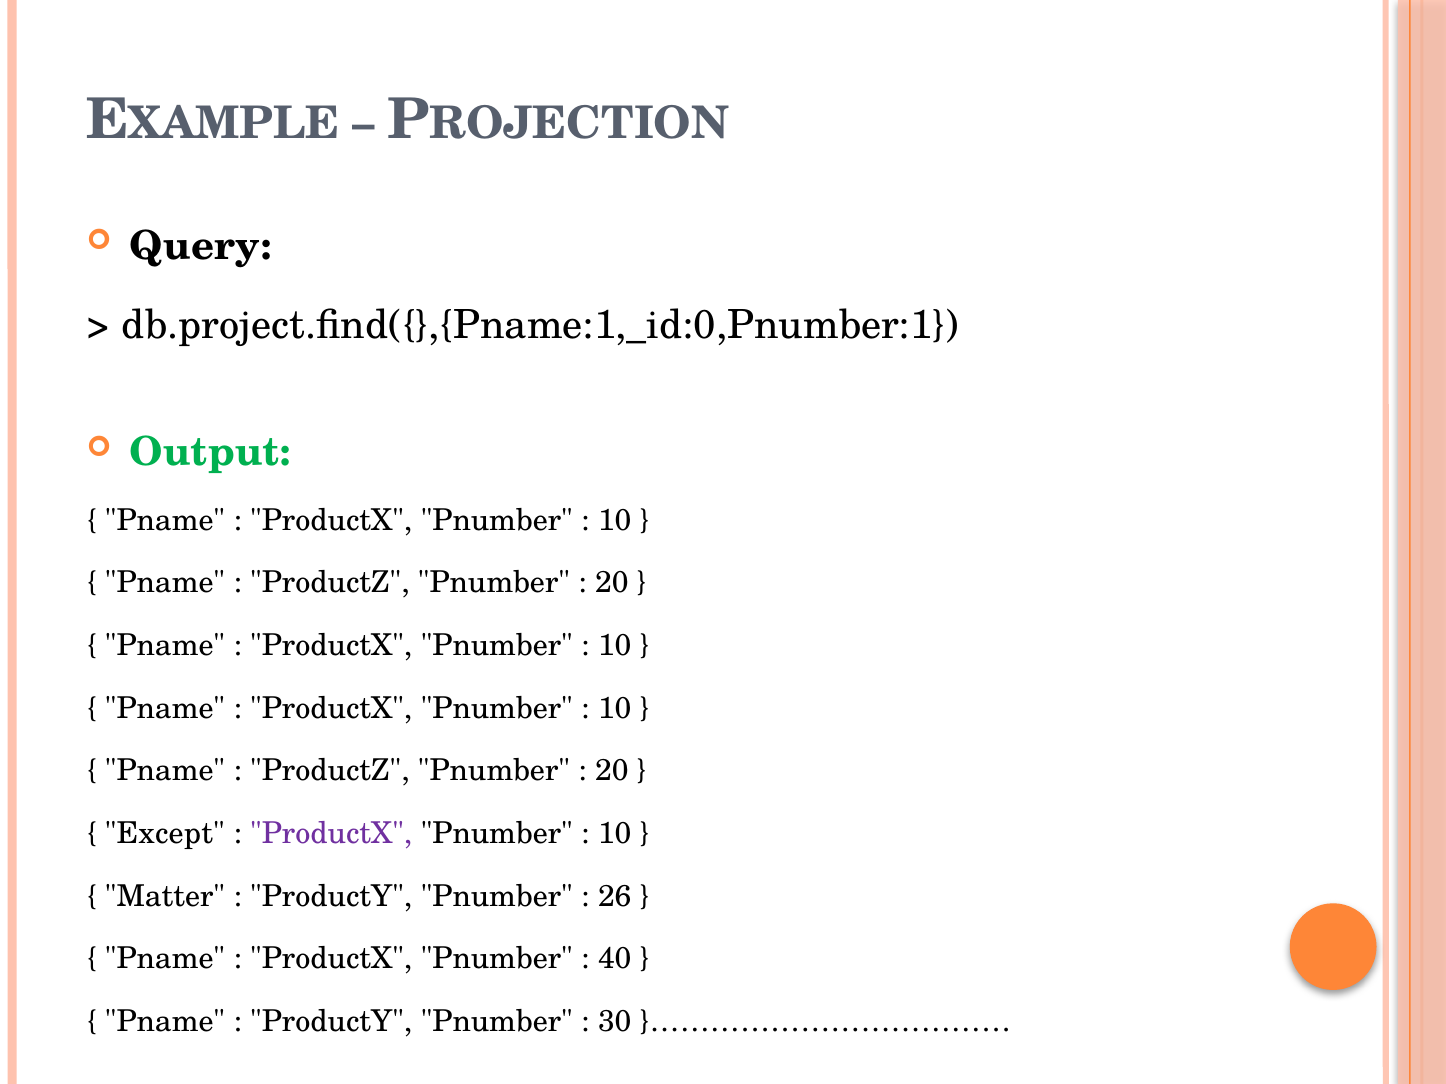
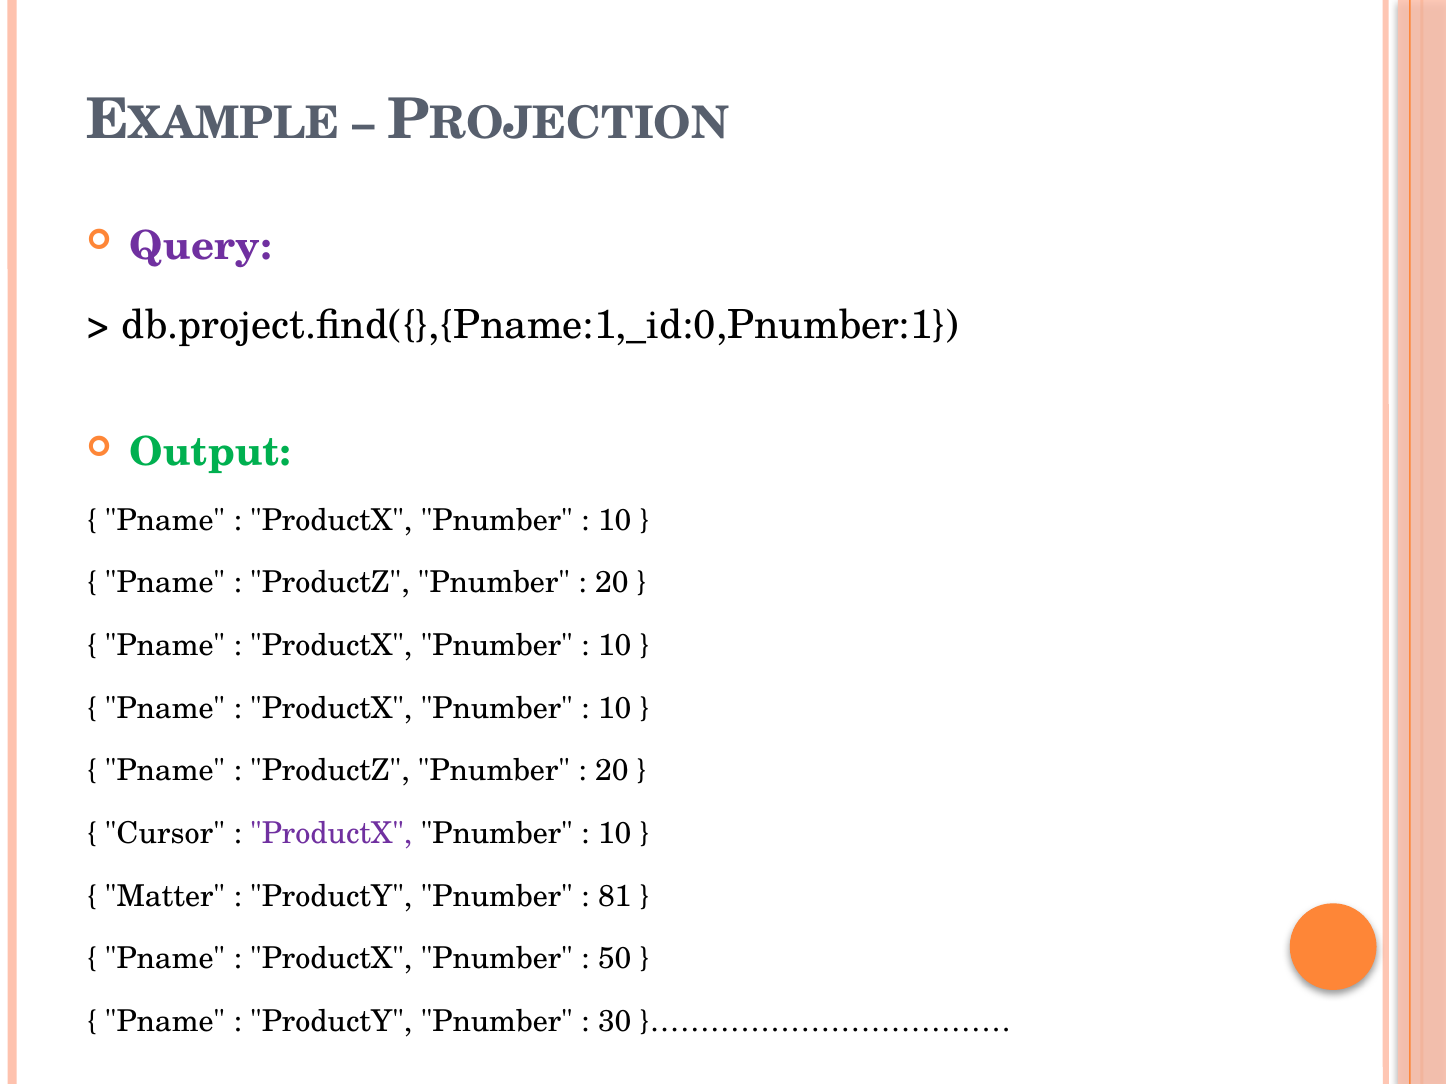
Query colour: black -> purple
Except: Except -> Cursor
26: 26 -> 81
40: 40 -> 50
